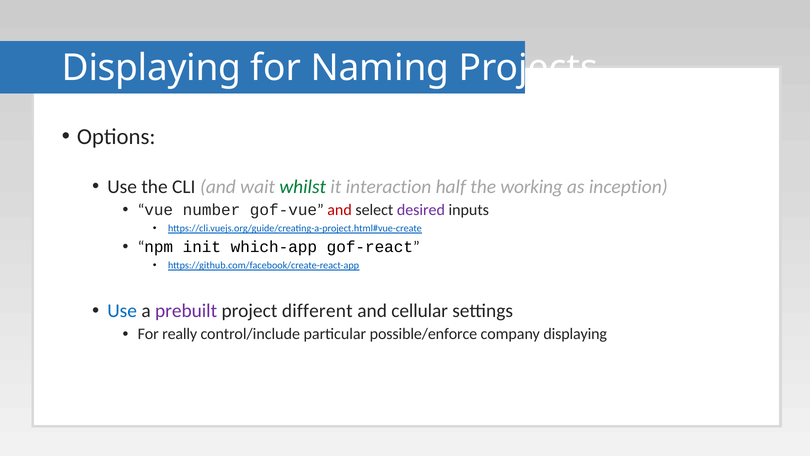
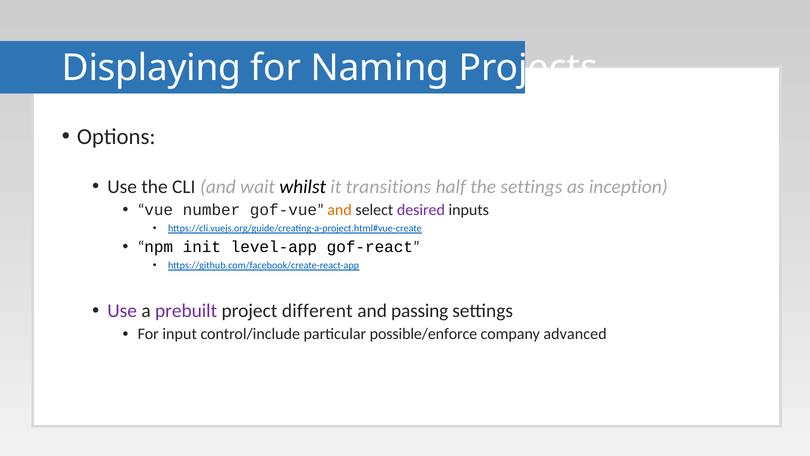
whilst colour: green -> black
interaction: interaction -> transitions
the working: working -> settings
and at (340, 210) colour: red -> orange
which-app: which-app -> level-app
Use at (122, 311) colour: blue -> purple
cellular: cellular -> passing
really: really -> input
company displaying: displaying -> advanced
